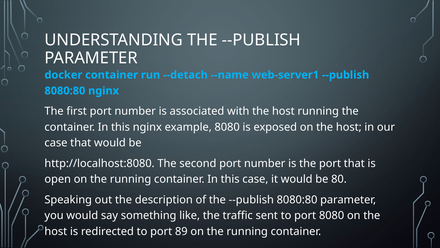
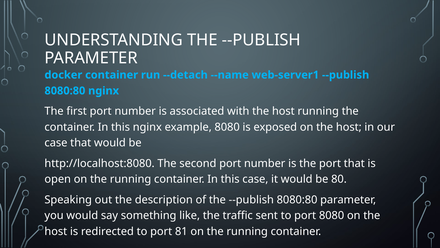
89: 89 -> 81
